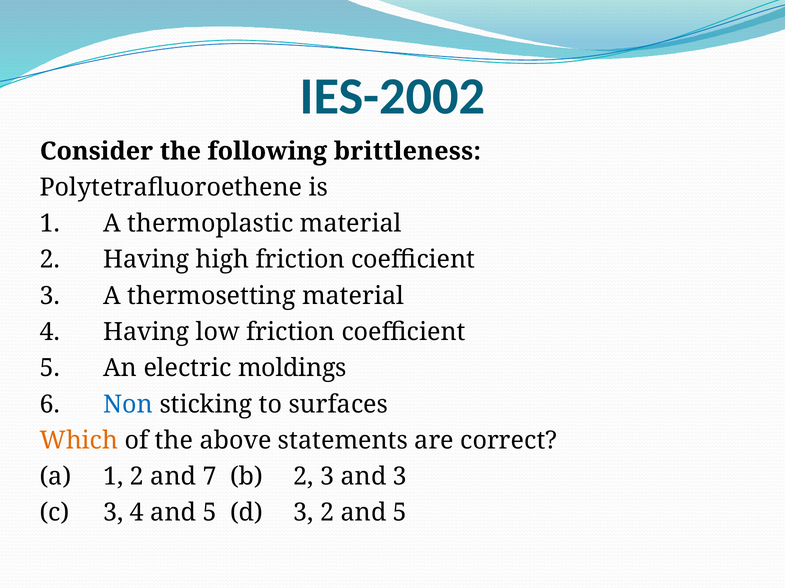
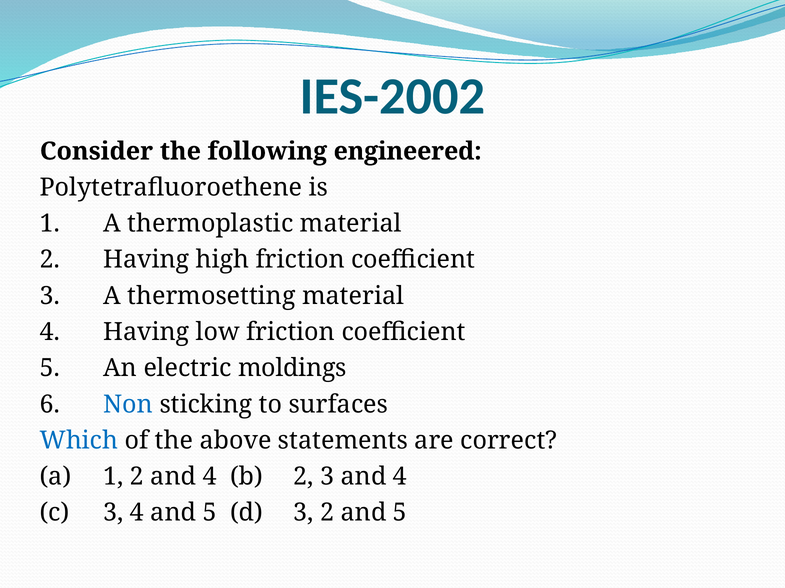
brittleness: brittleness -> engineered
Which colour: orange -> blue
2 and 7: 7 -> 4
3 and 3: 3 -> 4
